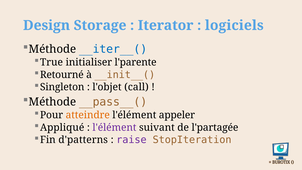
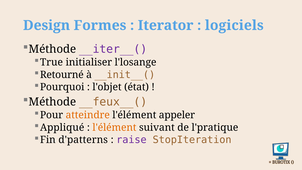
Storage: Storage -> Formes
__iter__( colour: blue -> purple
l'parente: l'parente -> l'losange
Singleton: Singleton -> Pourquoi
call: call -> état
__pass__(: __pass__( -> __feux__(
l'élément at (114, 127) colour: purple -> orange
l'partagée: l'partagée -> l'pratique
